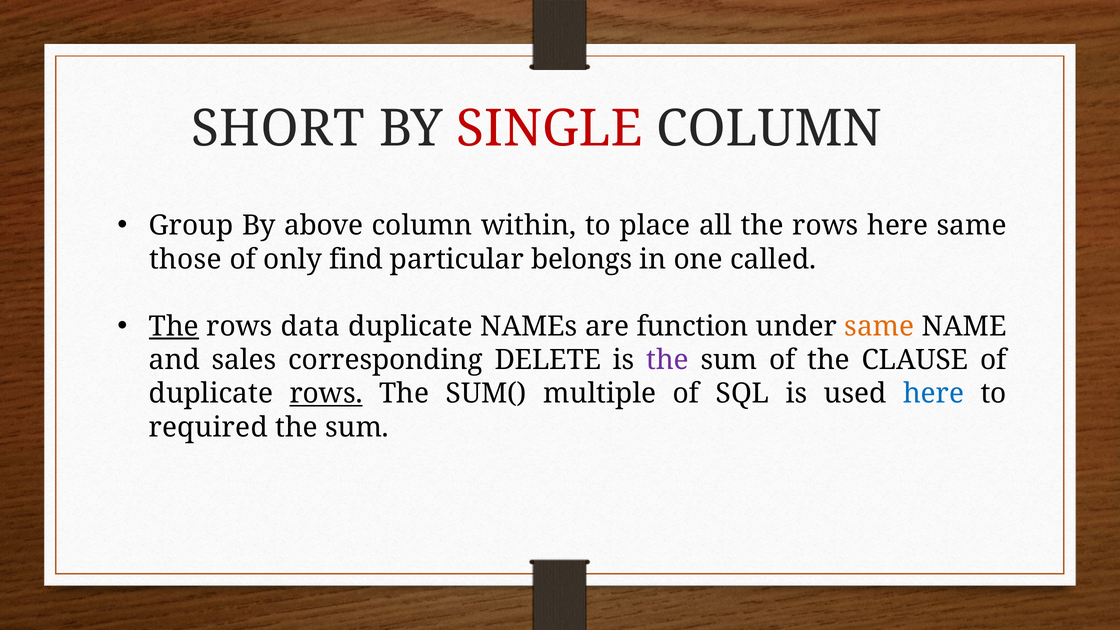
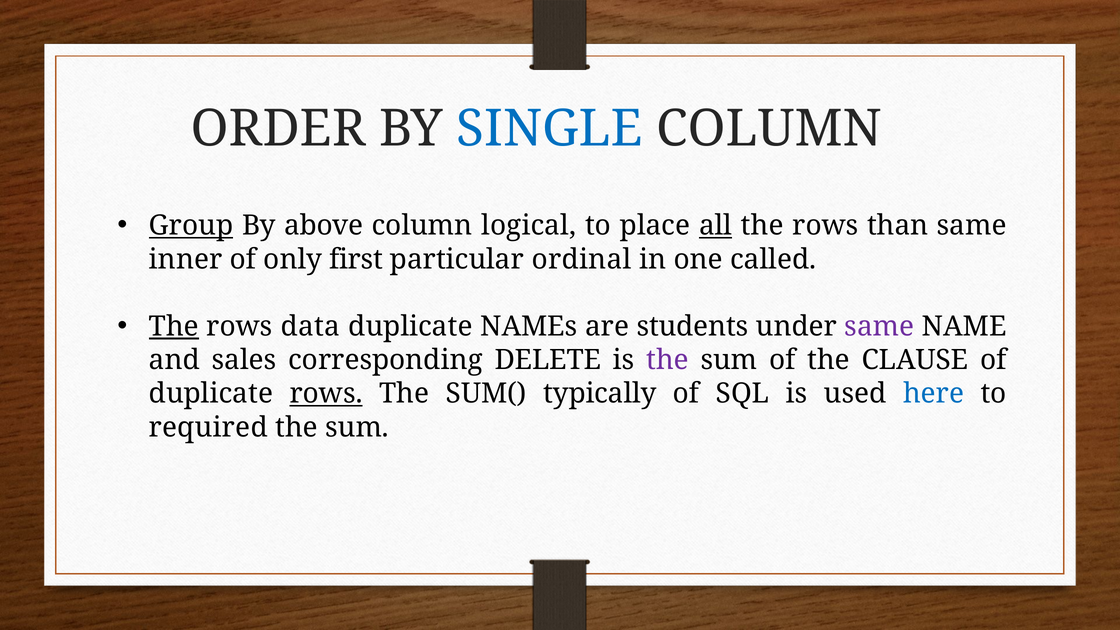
SHORT: SHORT -> ORDER
SINGLE colour: red -> blue
Group underline: none -> present
within: within -> logical
all underline: none -> present
rows here: here -> than
those: those -> inner
find: find -> first
belongs: belongs -> ordinal
function: function -> students
same at (879, 326) colour: orange -> purple
multiple: multiple -> typically
